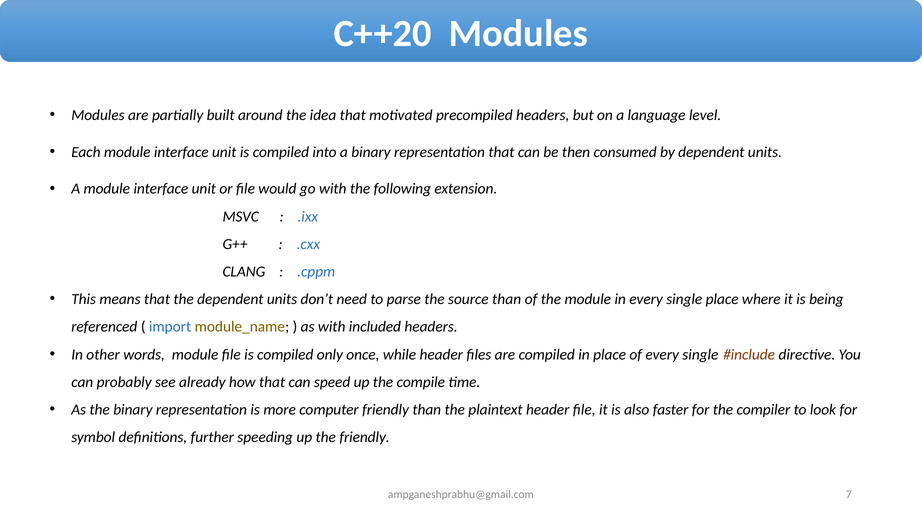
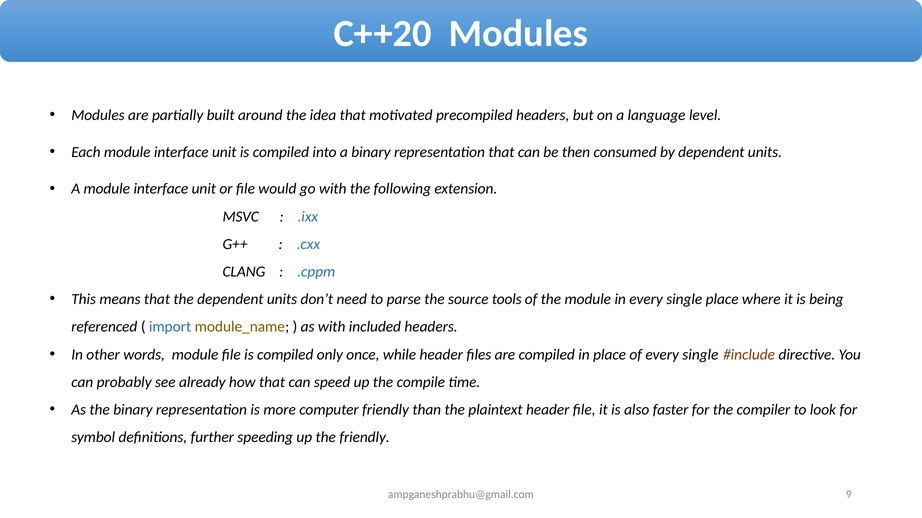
source than: than -> tools
7: 7 -> 9
